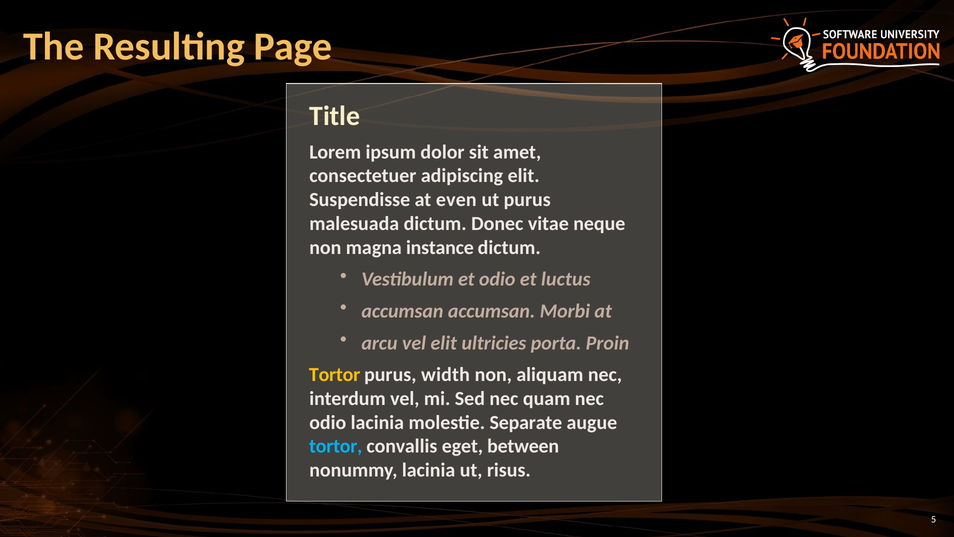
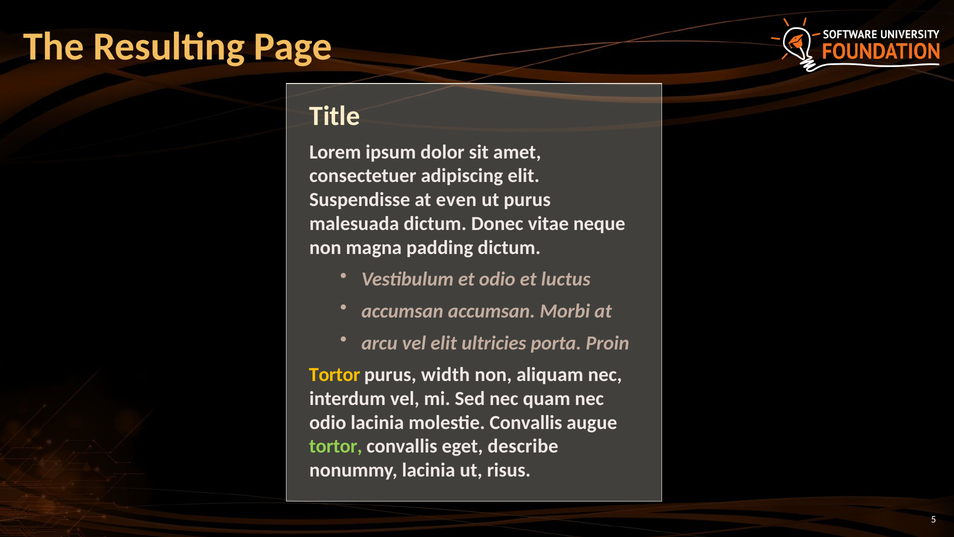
instance: instance -> padding
molestie Separate: Separate -> Convallis
tortor at (336, 446) colour: light blue -> light green
between: between -> describe
